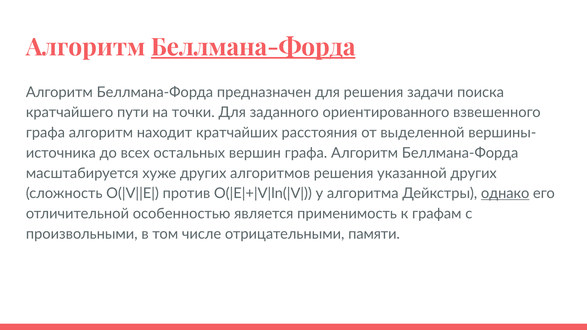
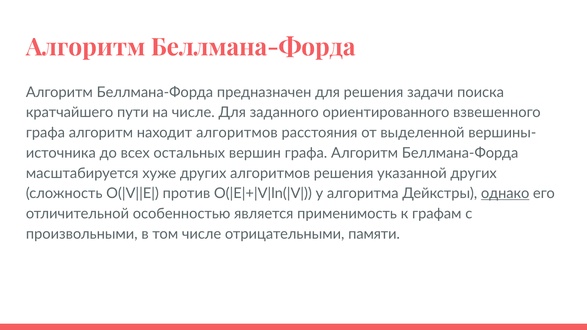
Беллмана-Форда at (253, 47) underline: present -> none
на точки: точки -> числе
находит кратчайших: кратчайших -> алгоритмов
